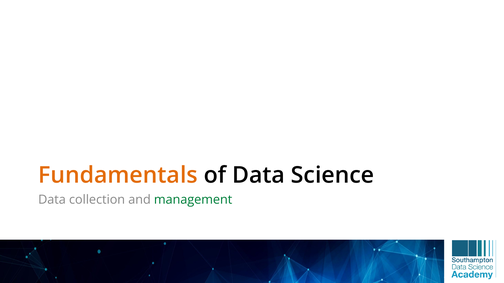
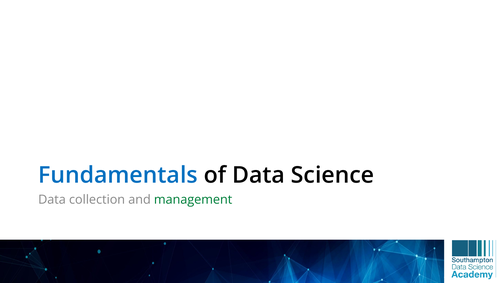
Fundamentals colour: orange -> blue
